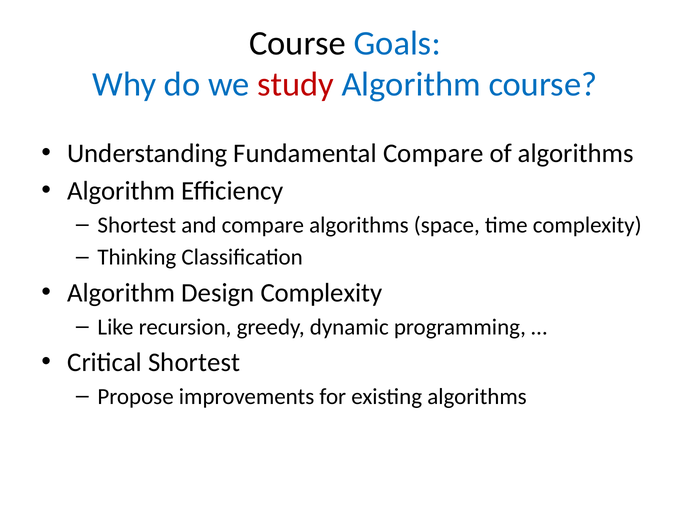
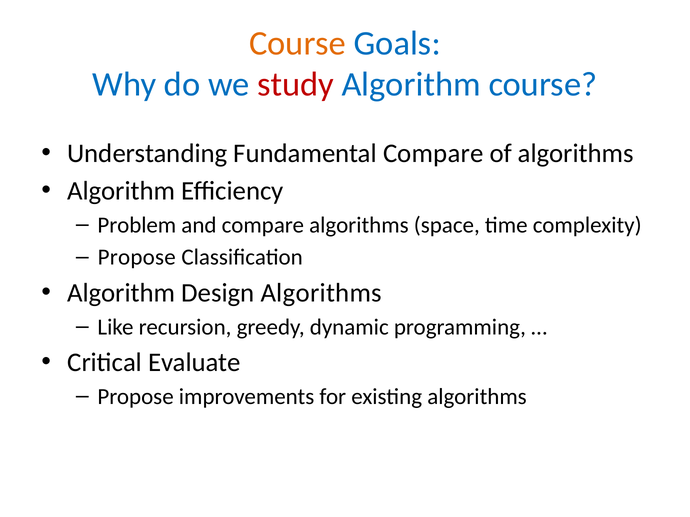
Course at (298, 43) colour: black -> orange
Shortest at (137, 225): Shortest -> Problem
Thinking at (137, 258): Thinking -> Propose
Design Complexity: Complexity -> Algorithms
Critical Shortest: Shortest -> Evaluate
